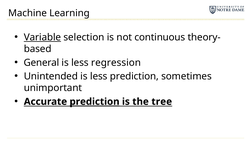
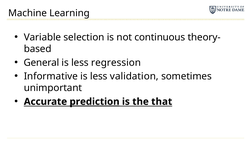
Variable underline: present -> none
Unintended: Unintended -> Informative
less prediction: prediction -> validation
tree: tree -> that
